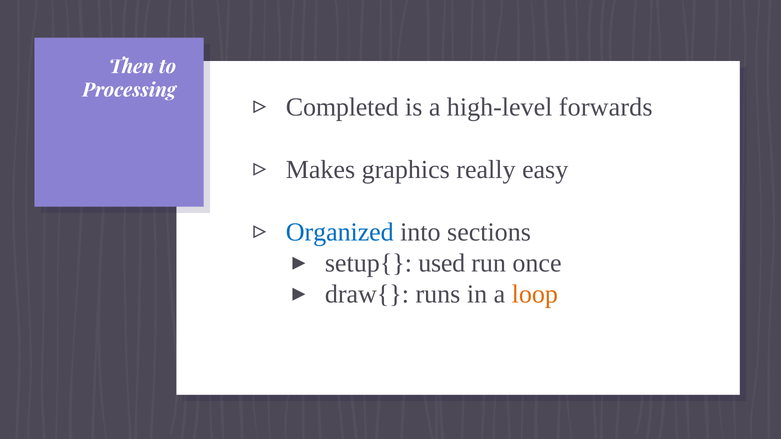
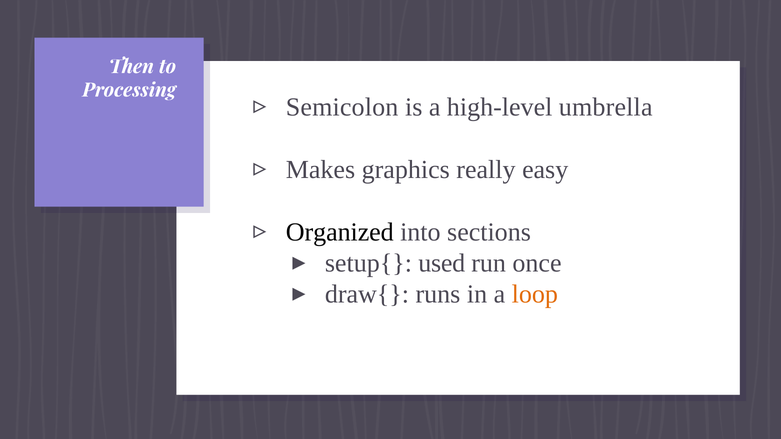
Completed: Completed -> Semicolon
forwards: forwards -> umbrella
Organized colour: blue -> black
